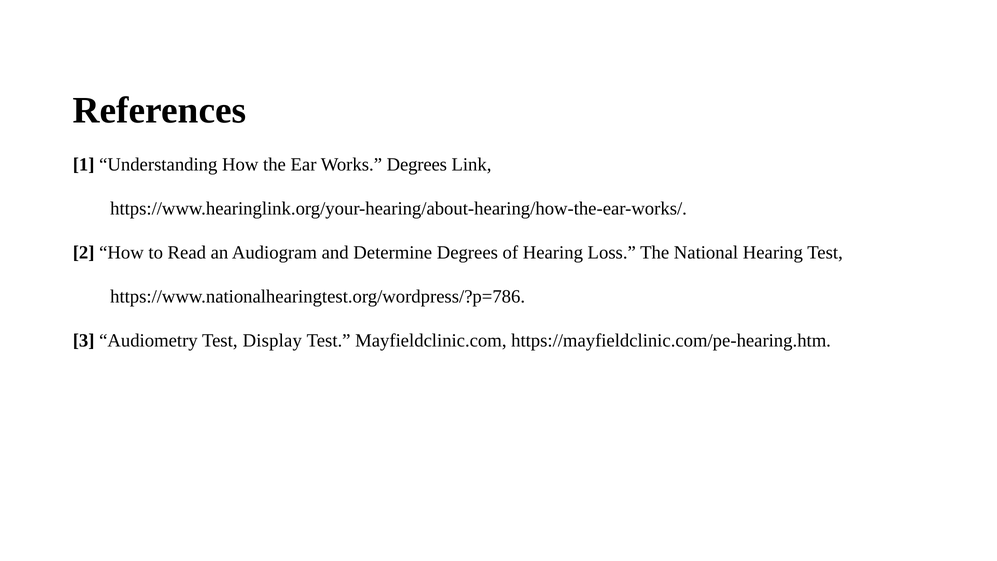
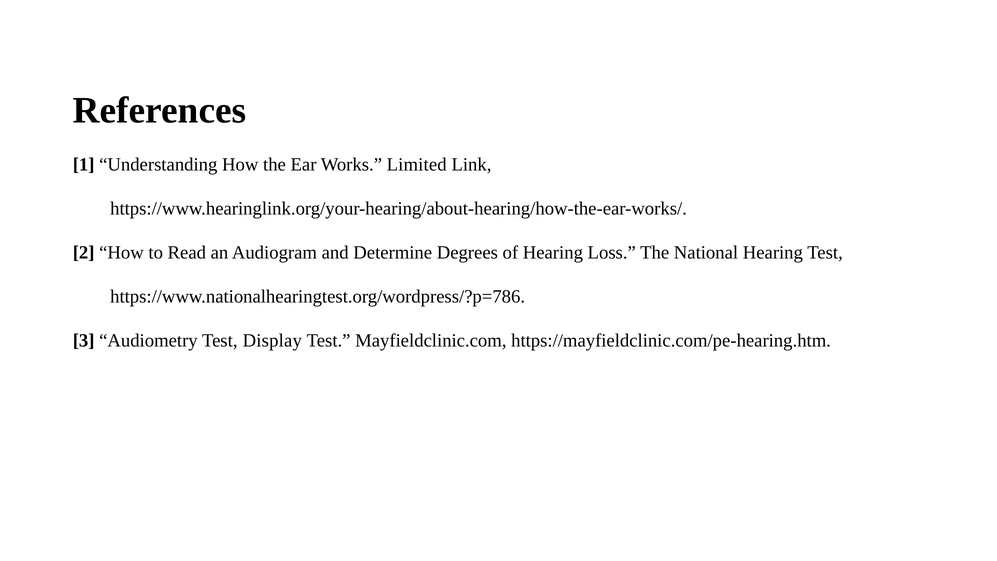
Works Degrees: Degrees -> Limited
